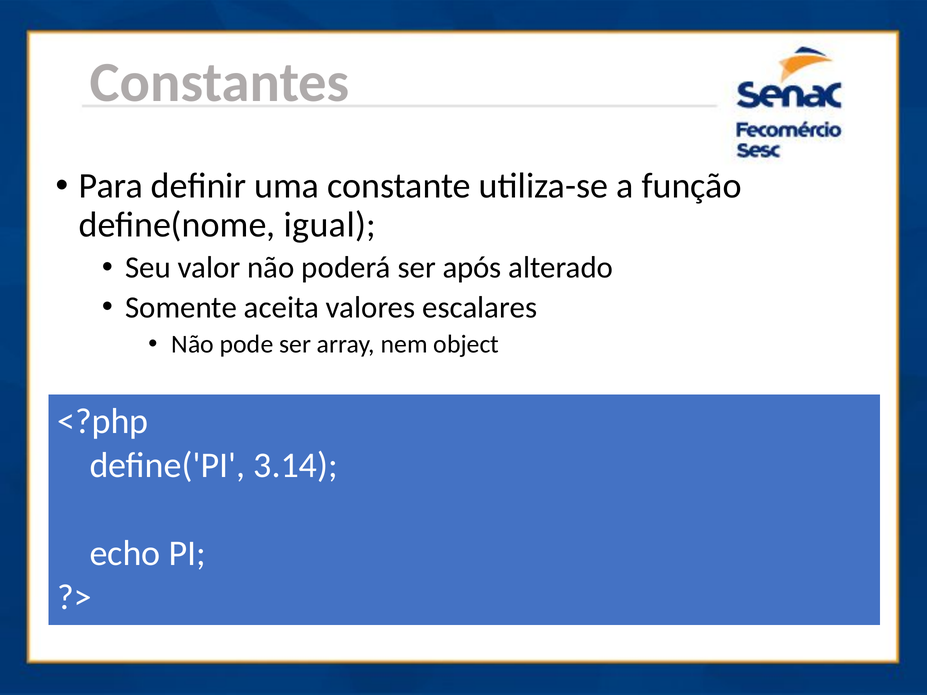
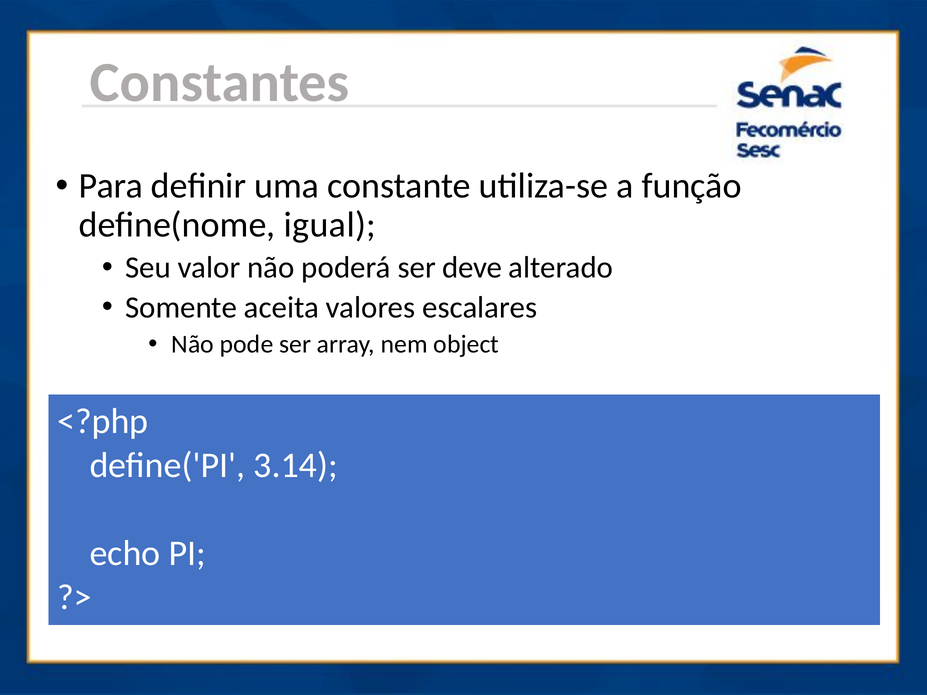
após: após -> deve
